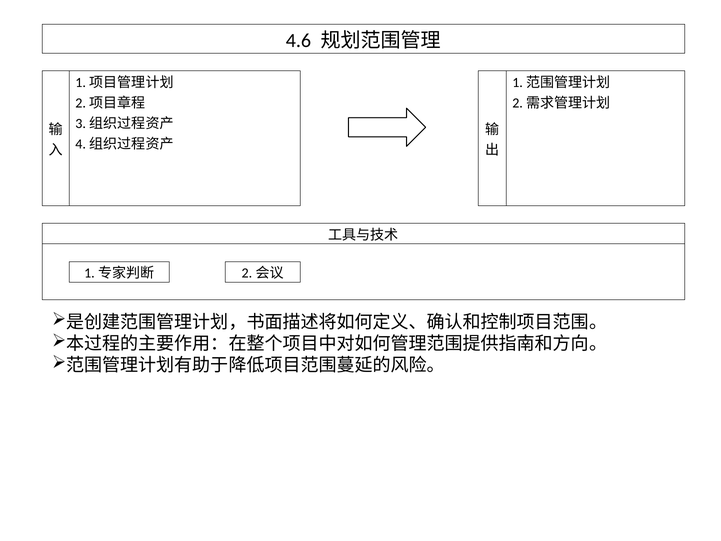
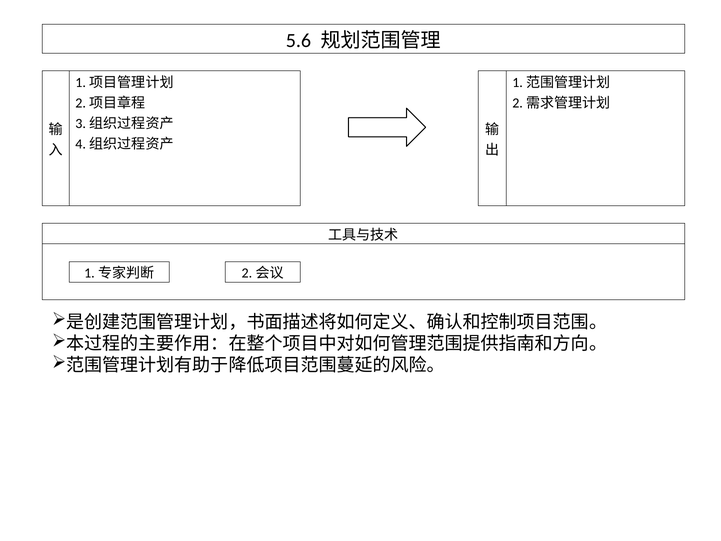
4.6: 4.6 -> 5.6
